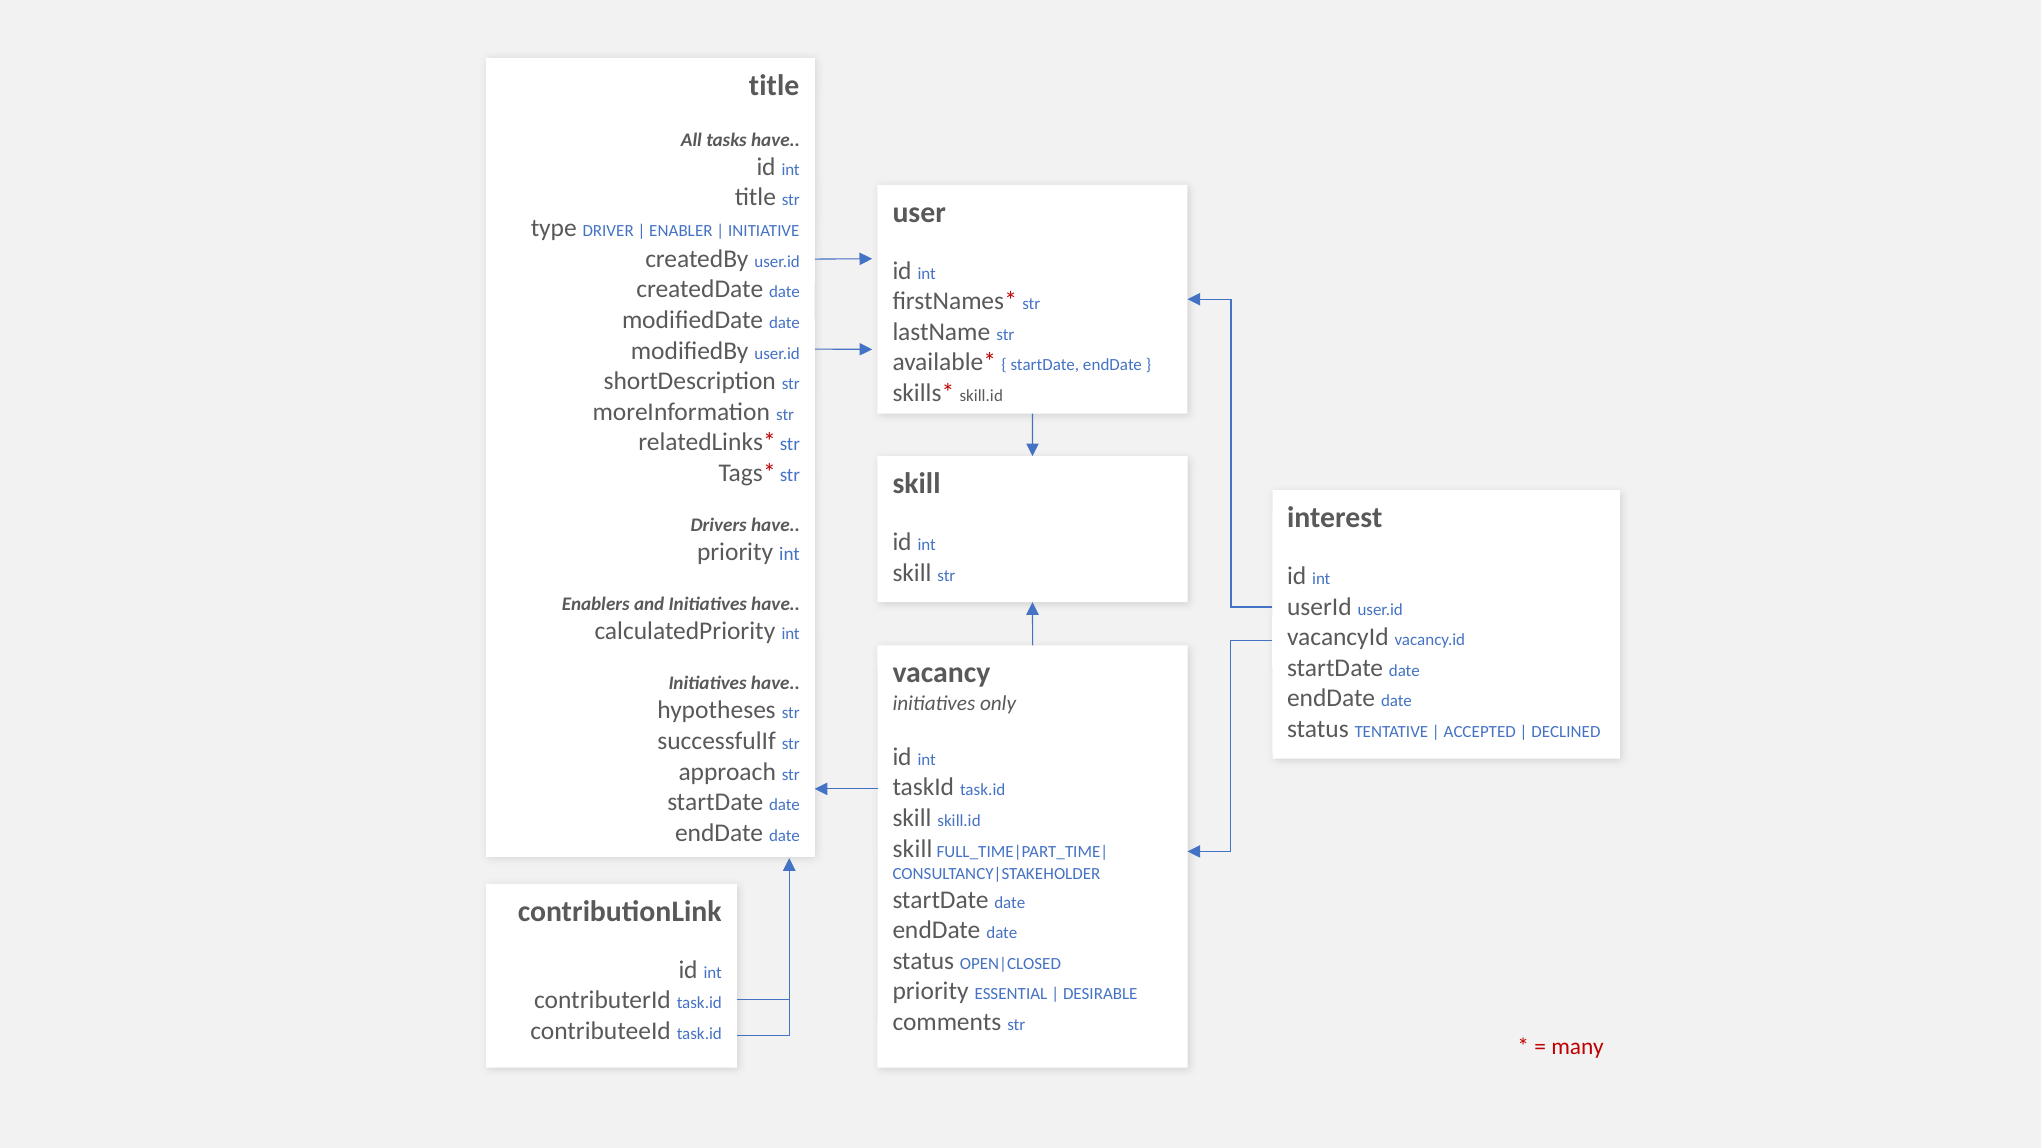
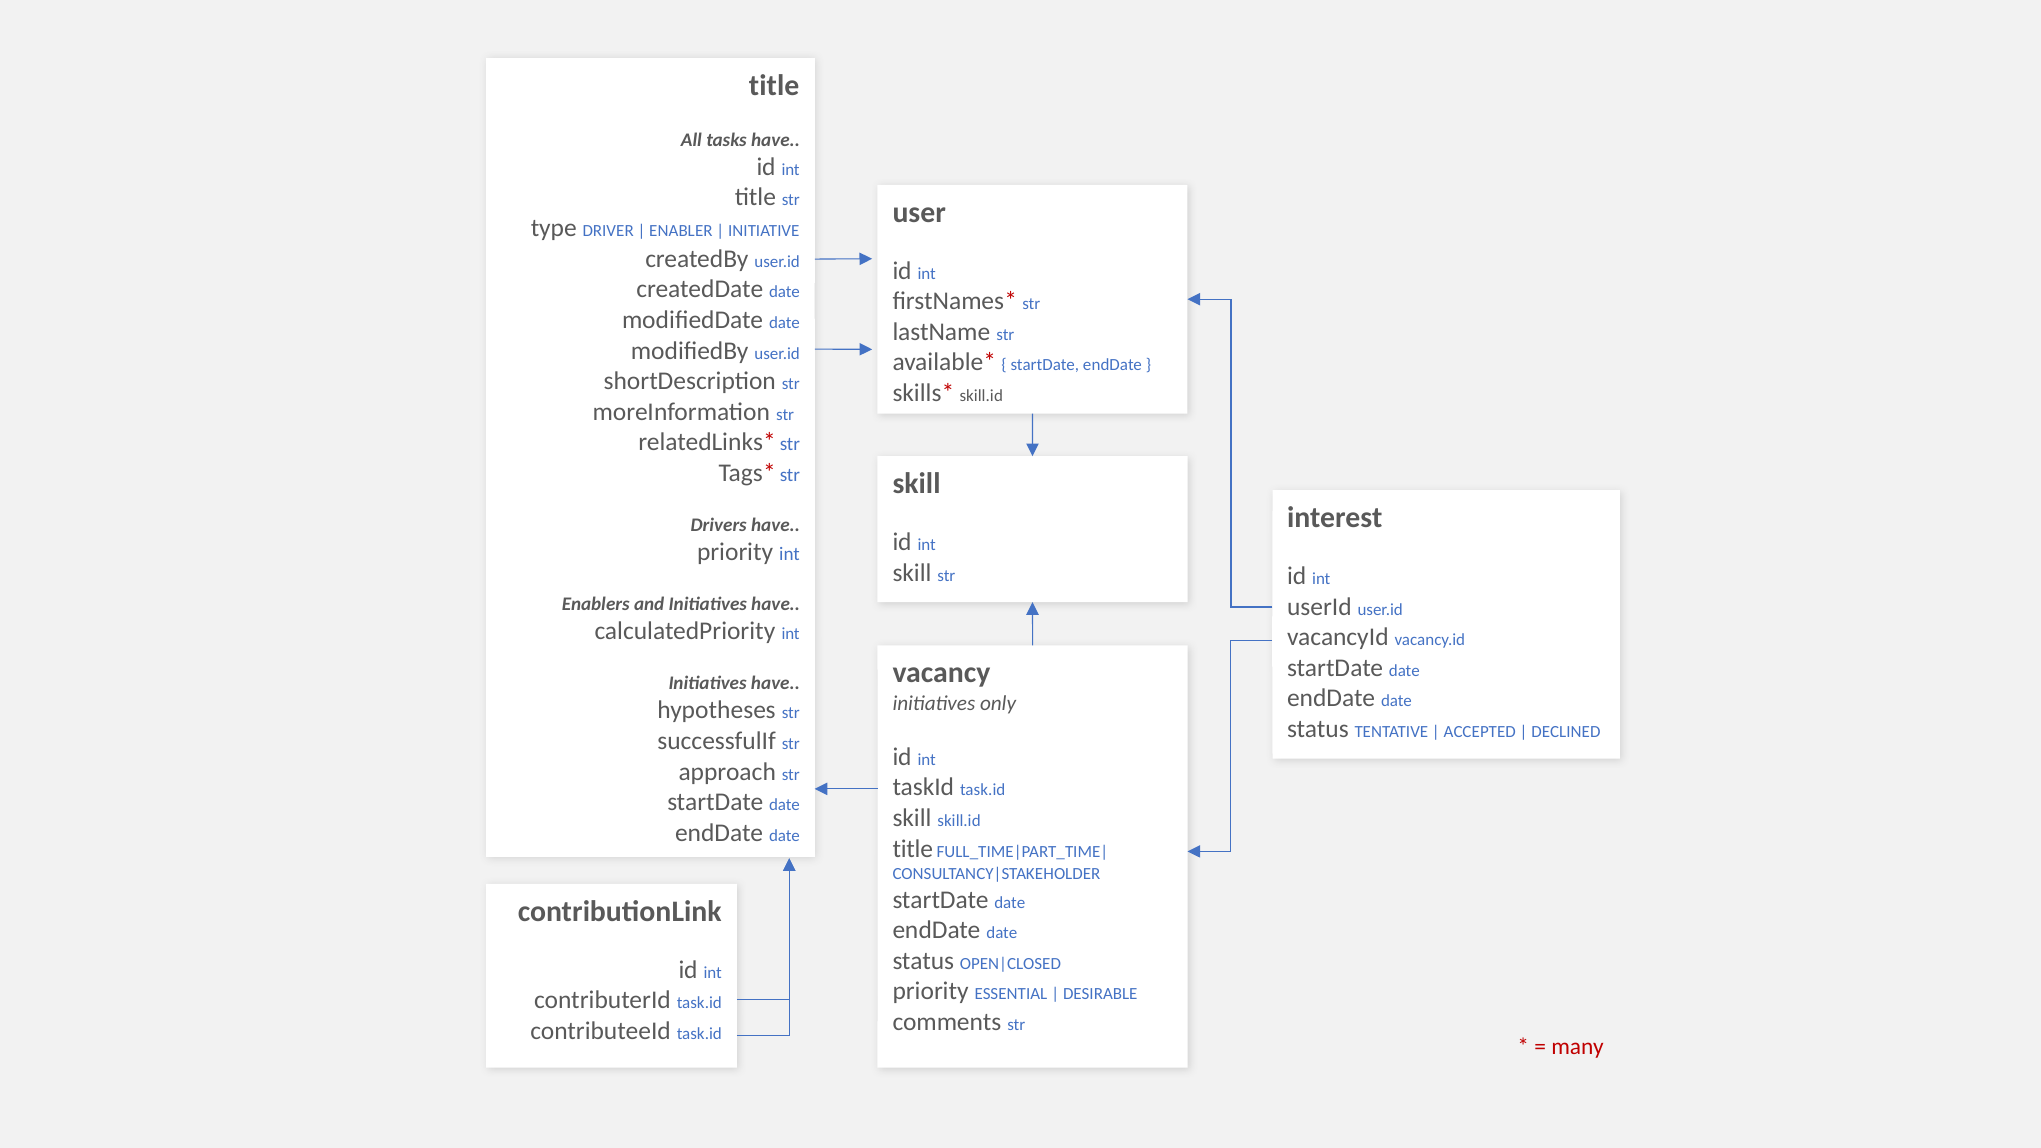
skill at (913, 849): skill -> title
